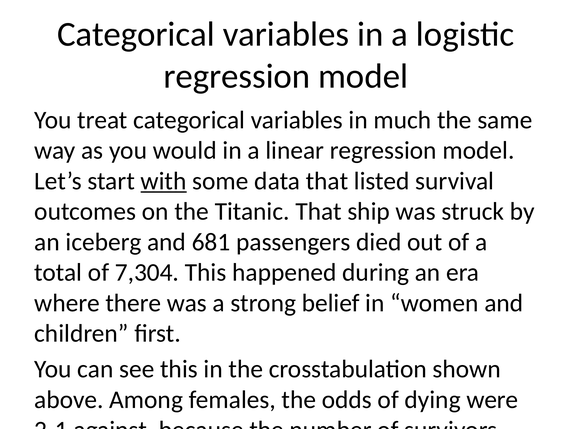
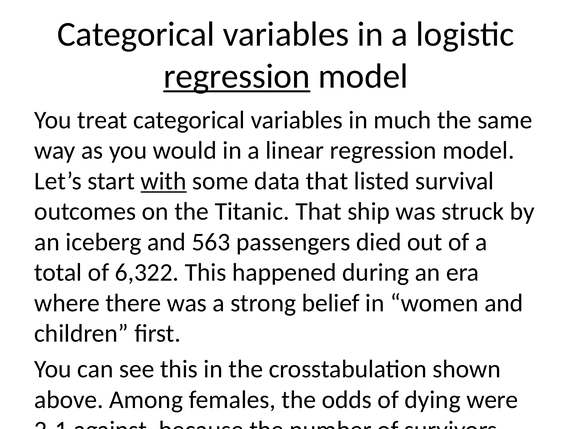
regression at (237, 76) underline: none -> present
681: 681 -> 563
7,304: 7,304 -> 6,322
